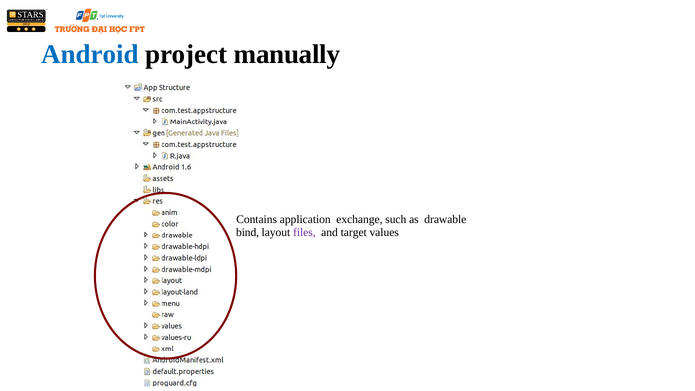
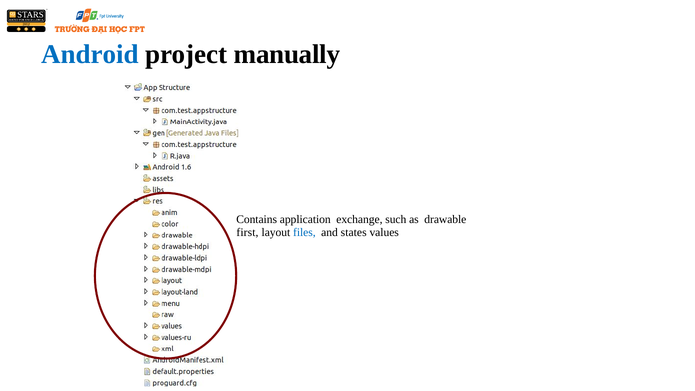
bind: bind -> first
files colour: purple -> blue
target: target -> states
